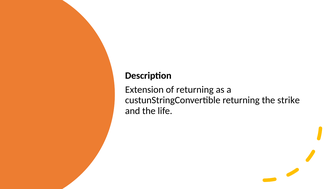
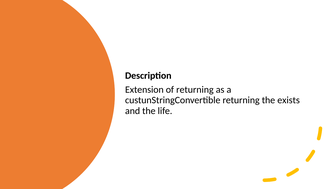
strike: strike -> exists
